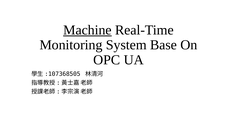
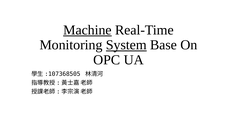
System underline: none -> present
